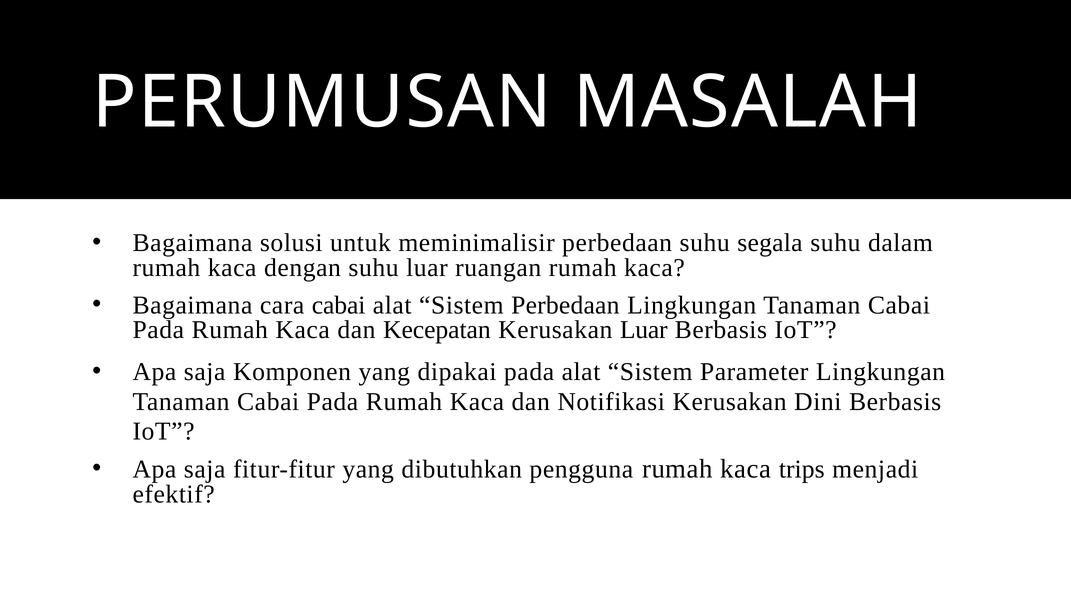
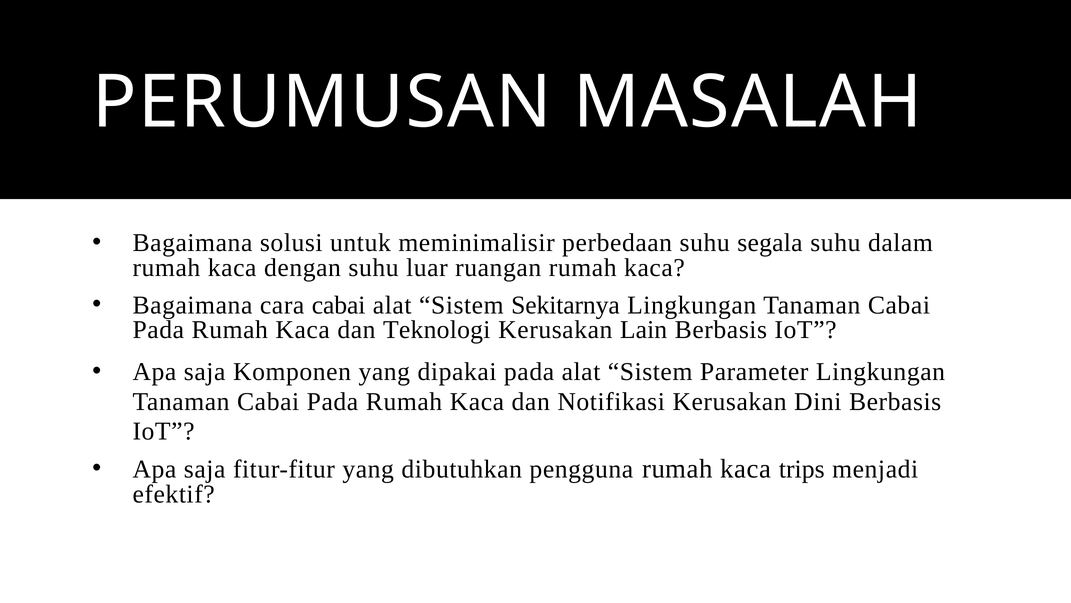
Sistem Perbedaan: Perbedaan -> Sekitarnya
Kecepatan: Kecepatan -> Teknologi
Kerusakan Luar: Luar -> Lain
